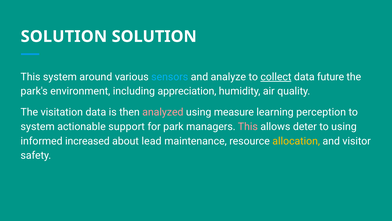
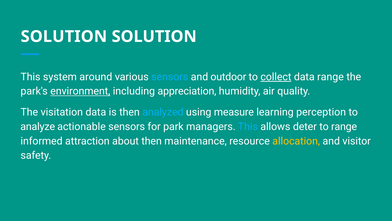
analyze: analyze -> outdoor
data future: future -> range
environment underline: none -> present
analyzed colour: pink -> light blue
system at (38, 126): system -> analyze
actionable support: support -> sensors
This at (248, 126) colour: pink -> light blue
to using: using -> range
increased: increased -> attraction
about lead: lead -> then
